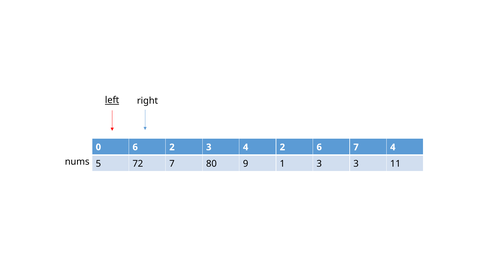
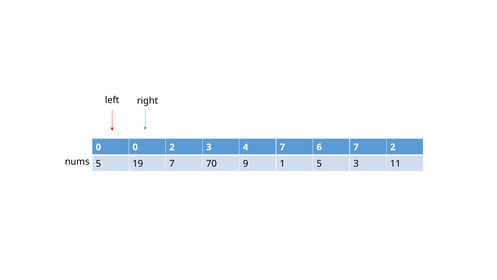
left underline: present -> none
0 6: 6 -> 0
4 2: 2 -> 7
7 4: 4 -> 2
72: 72 -> 19
80: 80 -> 70
1 3: 3 -> 5
